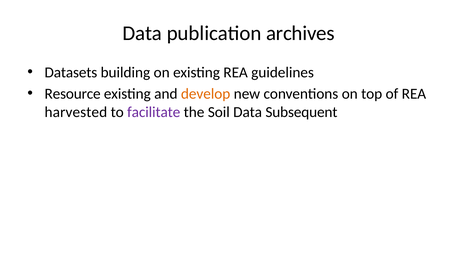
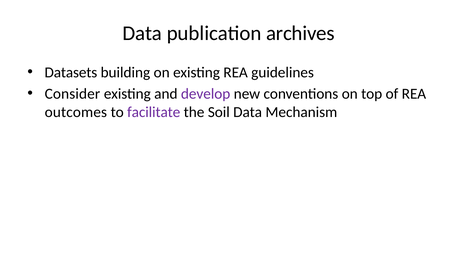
Resource: Resource -> Consider
develop colour: orange -> purple
harvested: harvested -> outcomes
Subsequent: Subsequent -> Mechanism
